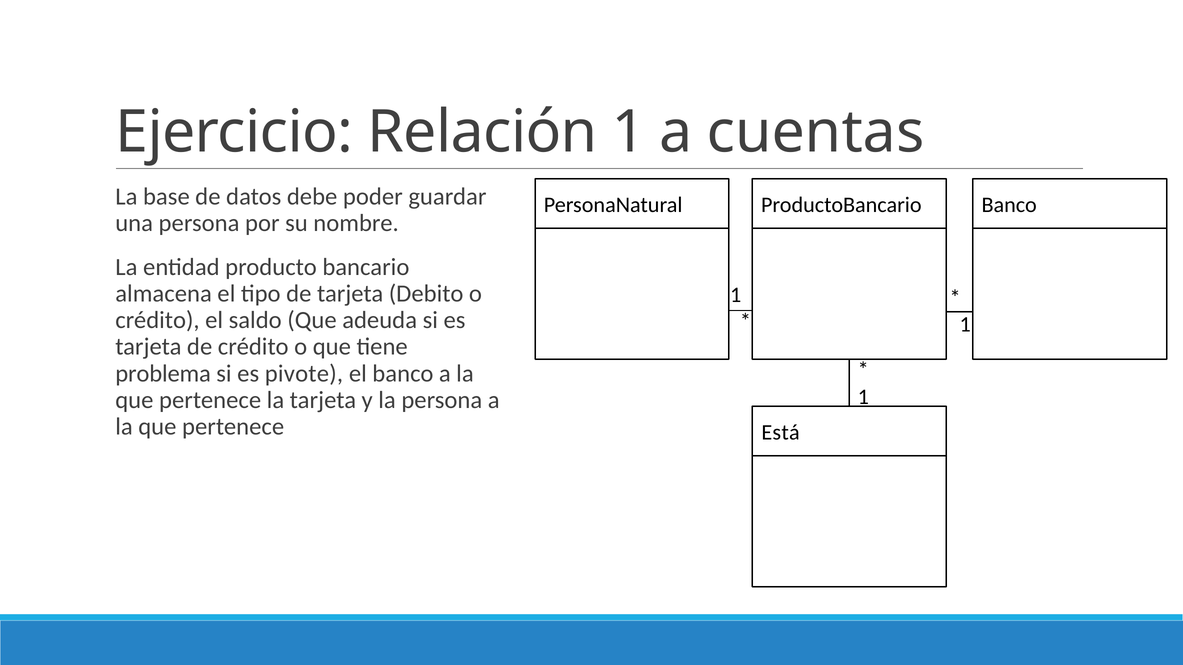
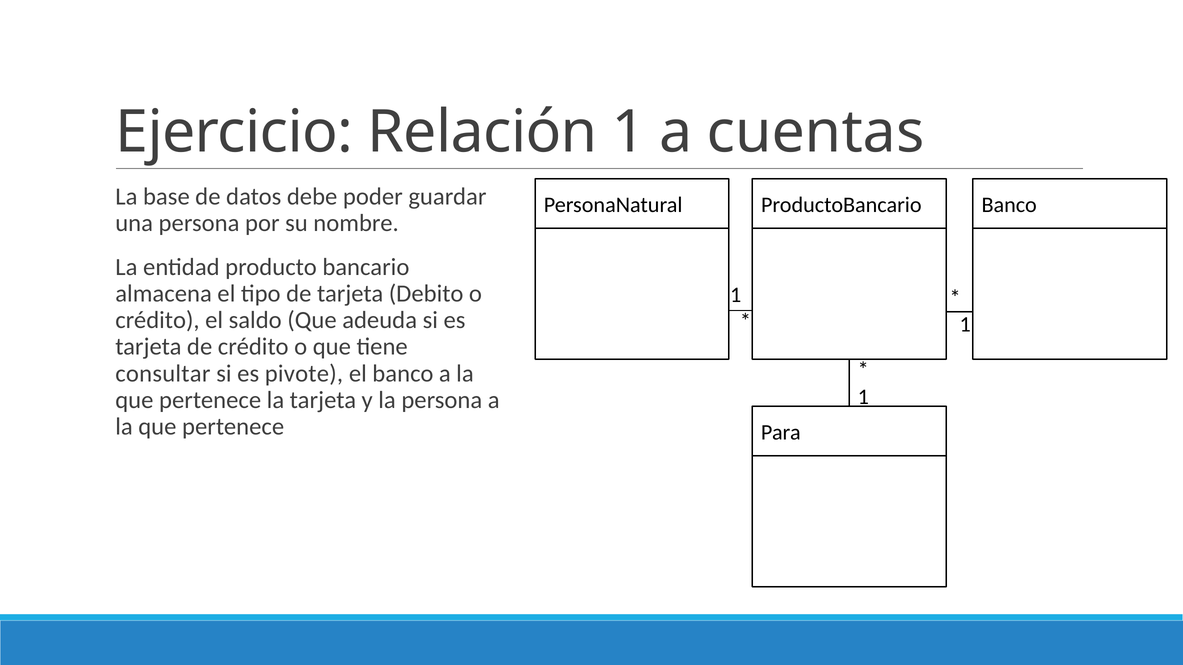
problema: problema -> consultar
Está: Está -> Para
